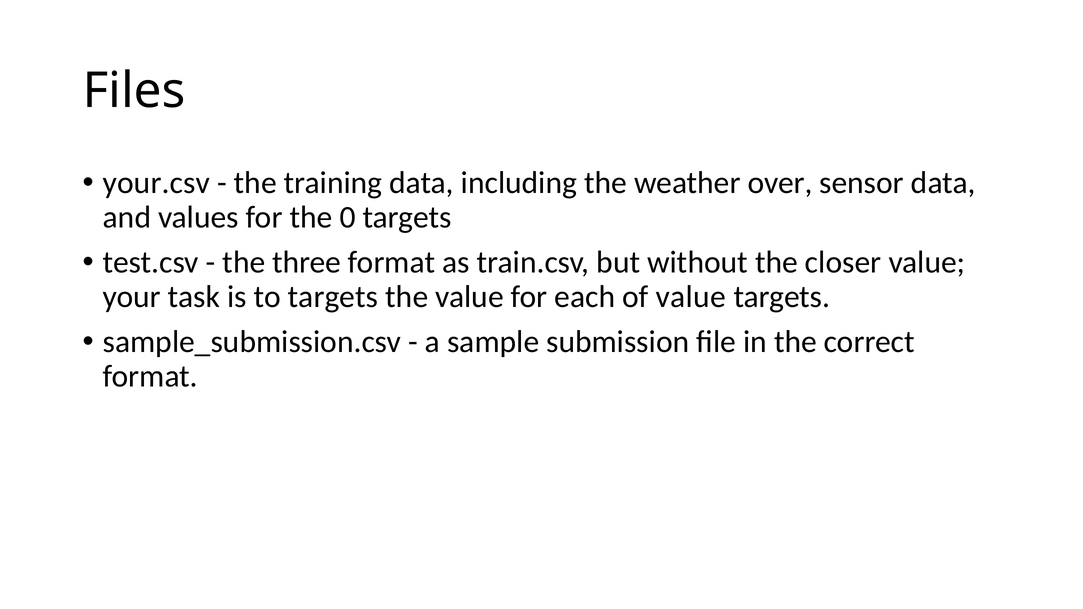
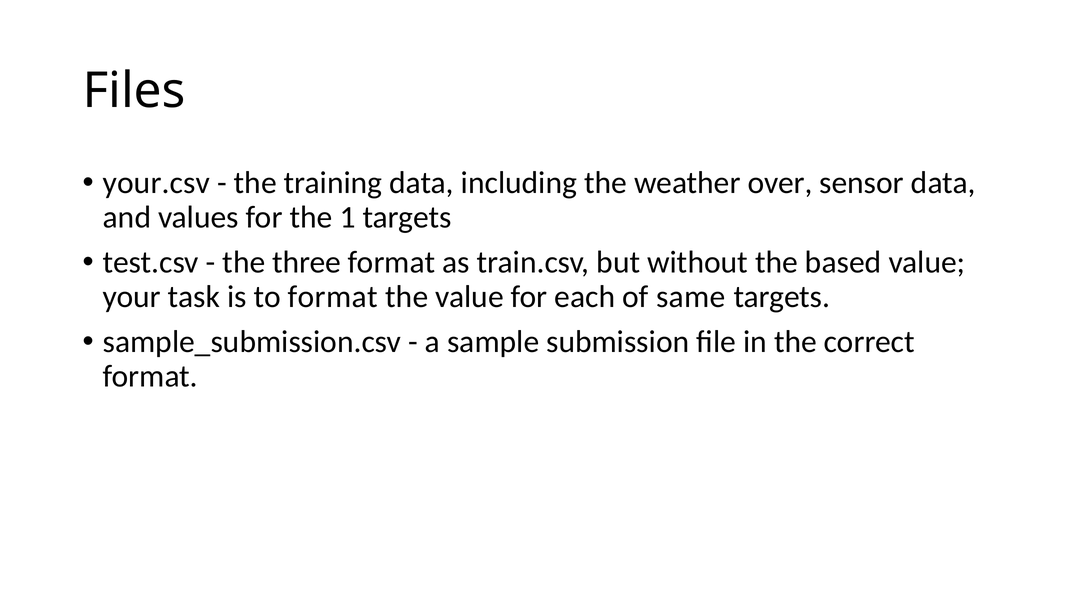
0: 0 -> 1
closer: closer -> based
to targets: targets -> format
of value: value -> same
